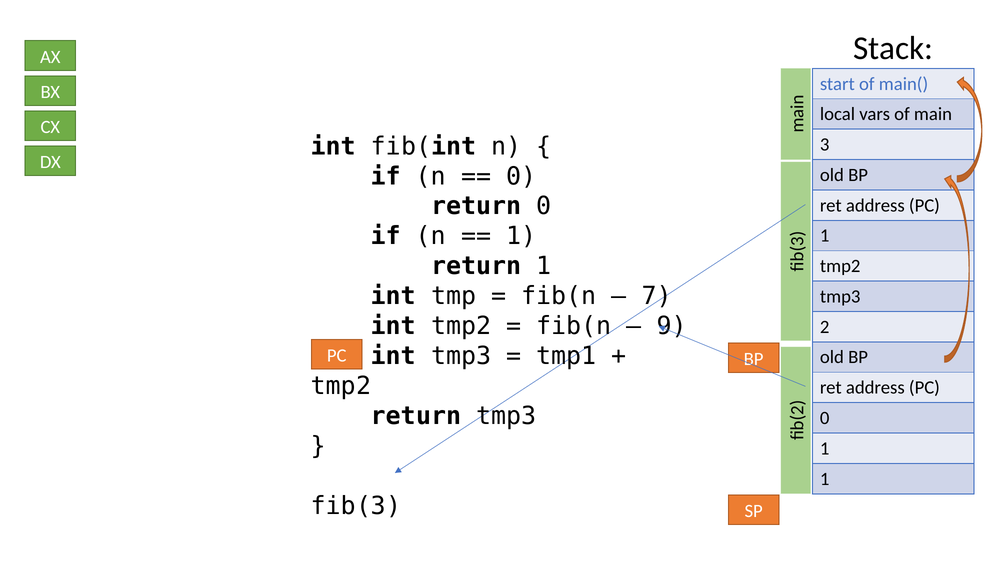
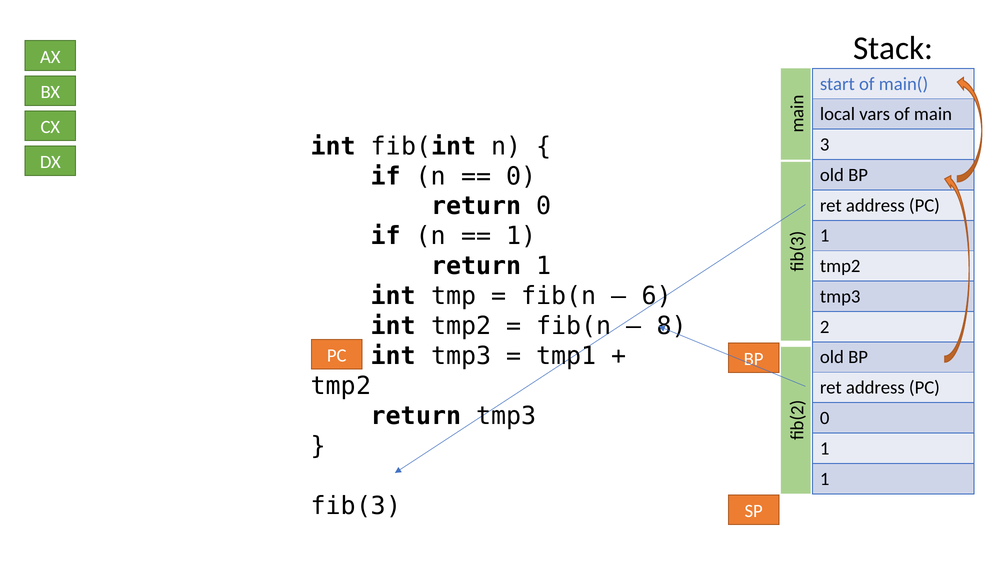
7: 7 -> 6
9: 9 -> 8
